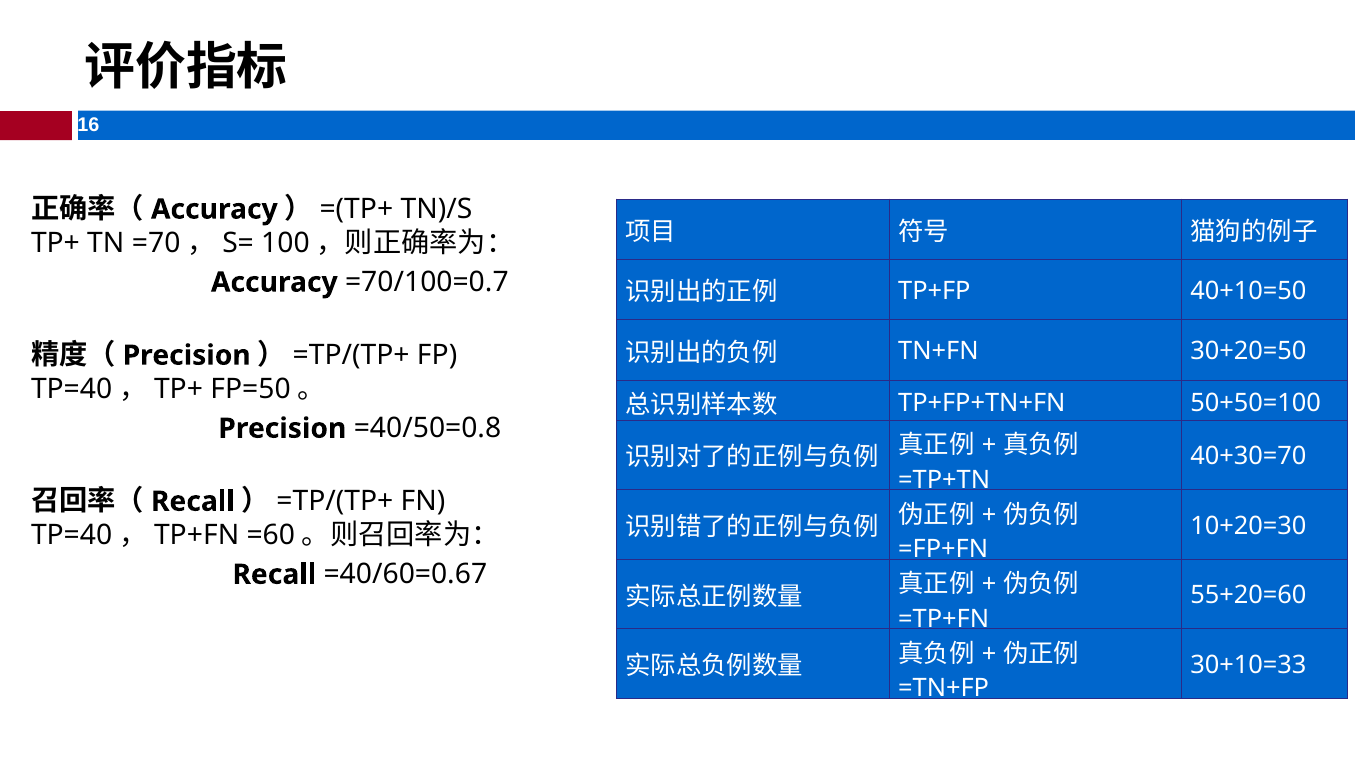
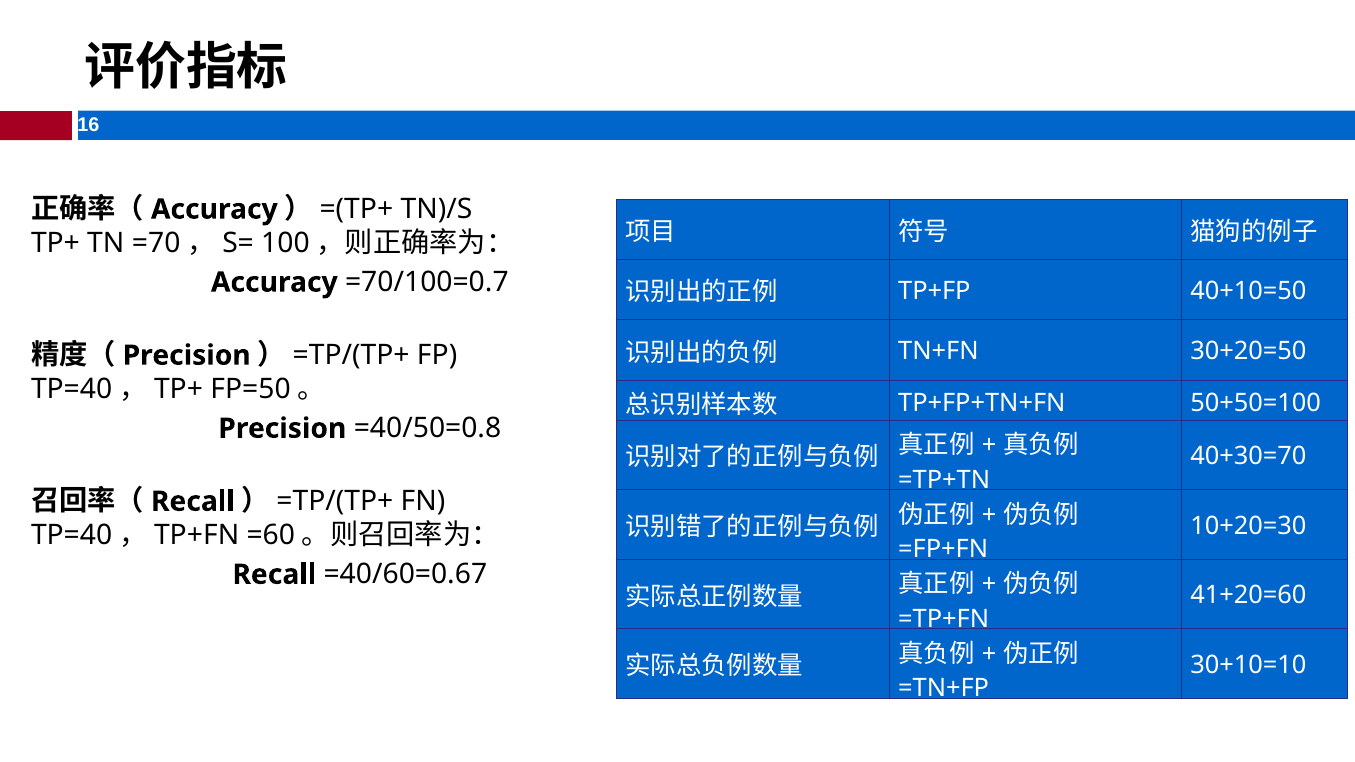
55+20=60: 55+20=60 -> 41+20=60
30+10=33: 30+10=33 -> 30+10=10
